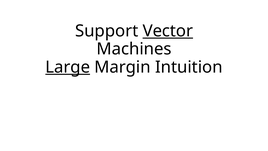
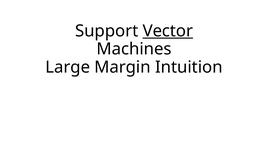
Large underline: present -> none
